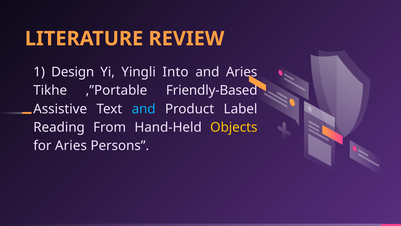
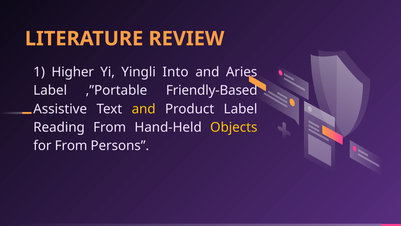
Design: Design -> Higher
Tikhe at (50, 90): Tikhe -> Label
and at (144, 109) colour: light blue -> yellow
for Aries: Aries -> From
